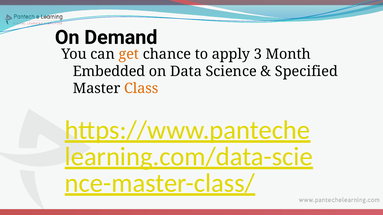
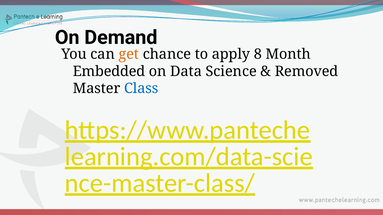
3: 3 -> 8
Specified: Specified -> Removed
Class colour: orange -> blue
